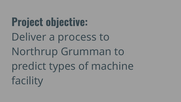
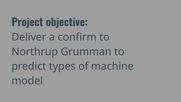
process: process -> confirm
facility: facility -> model
